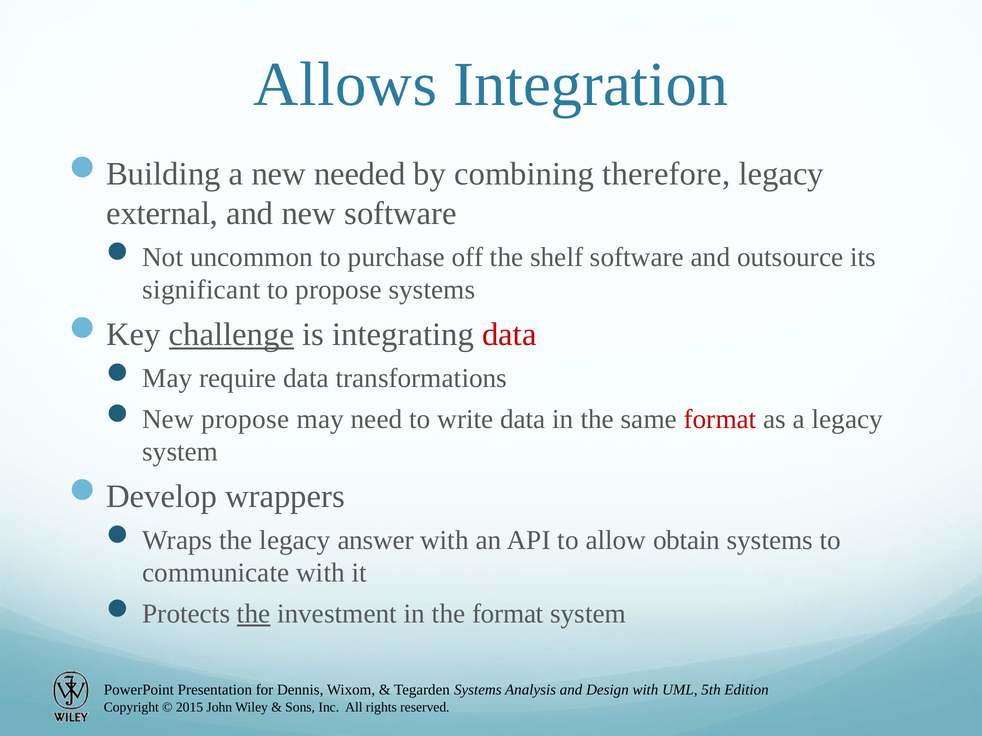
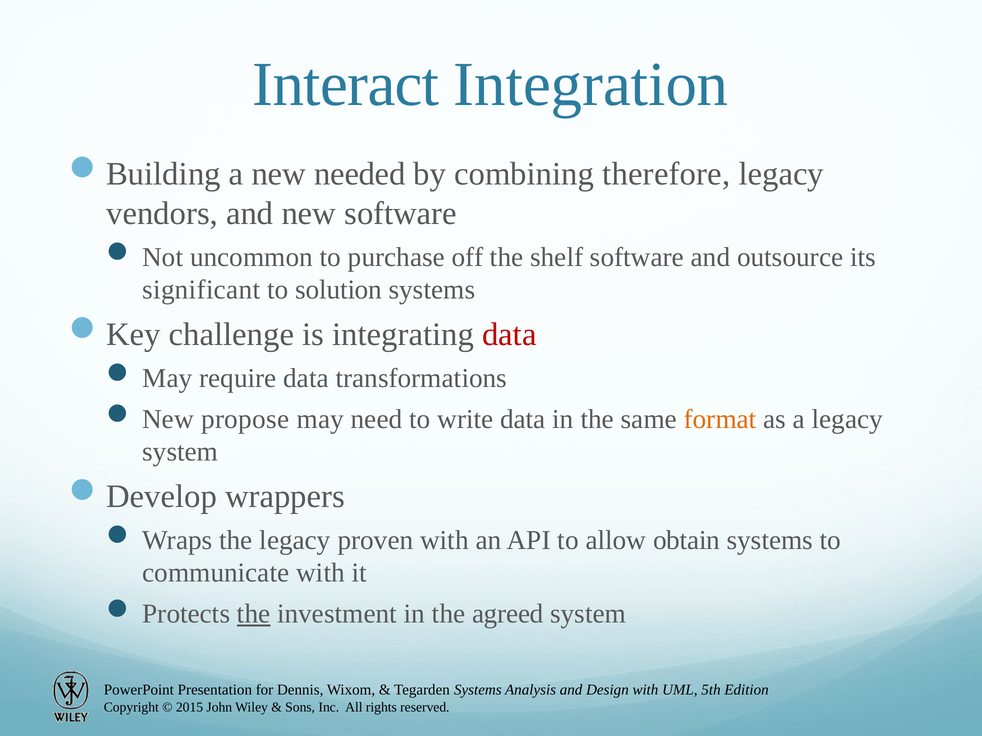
Allows: Allows -> Interact
external: external -> vendors
to propose: propose -> solution
challenge underline: present -> none
format at (720, 419) colour: red -> orange
answer: answer -> proven
the format: format -> agreed
